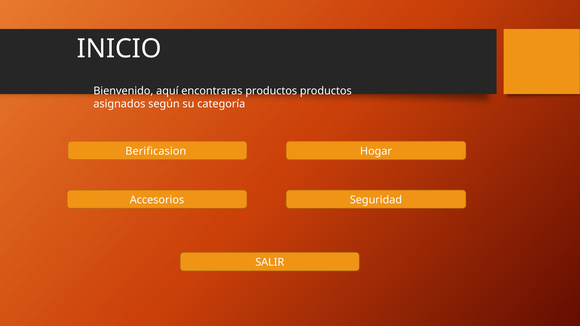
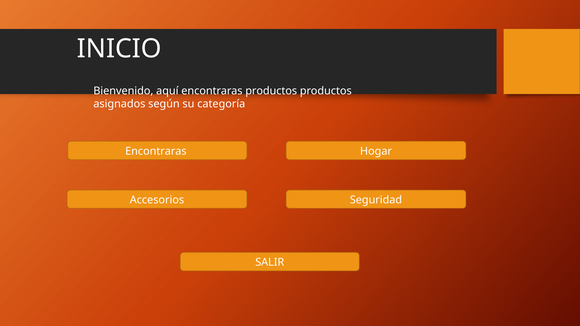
Berificasion at (156, 151): Berificasion -> Encontraras
